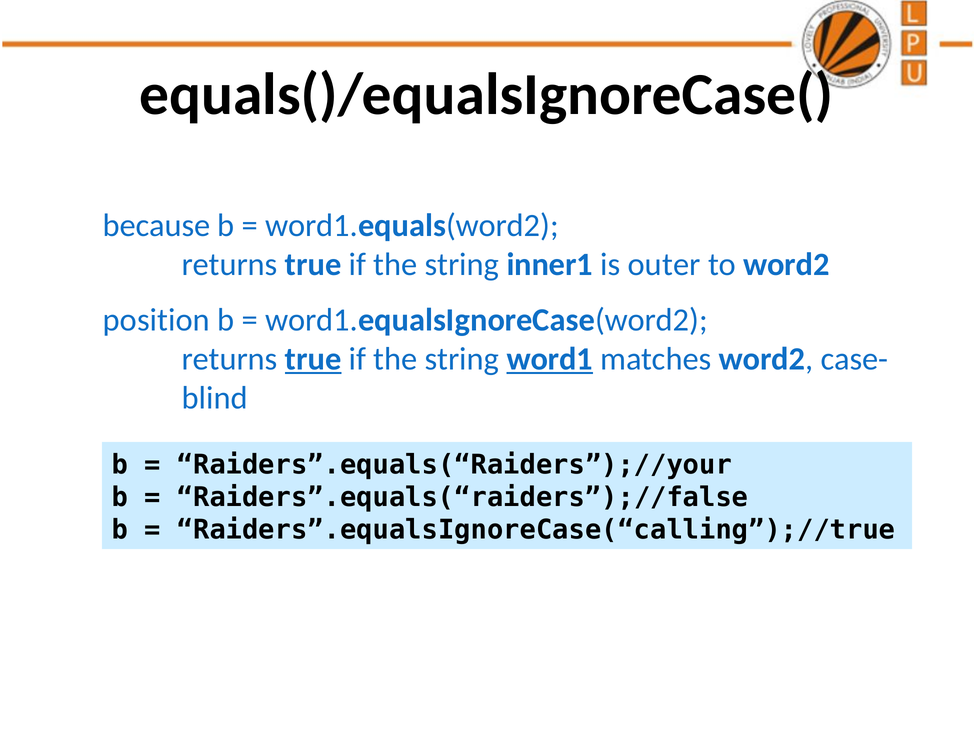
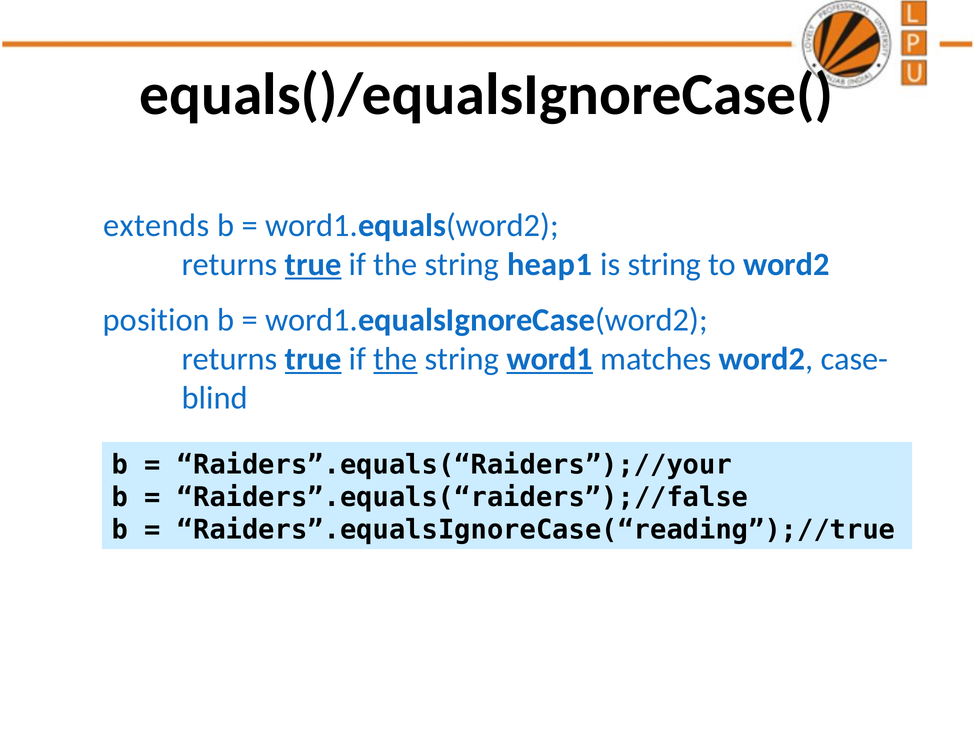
because: because -> extends
true at (313, 264) underline: none -> present
inner1: inner1 -> heap1
is outer: outer -> string
the at (395, 359) underline: none -> present
Raiders”.equalsIgnoreCase(“calling”);//true: Raiders”.equalsIgnoreCase(“calling”);//true -> Raiders”.equalsIgnoreCase(“reading”);//true
